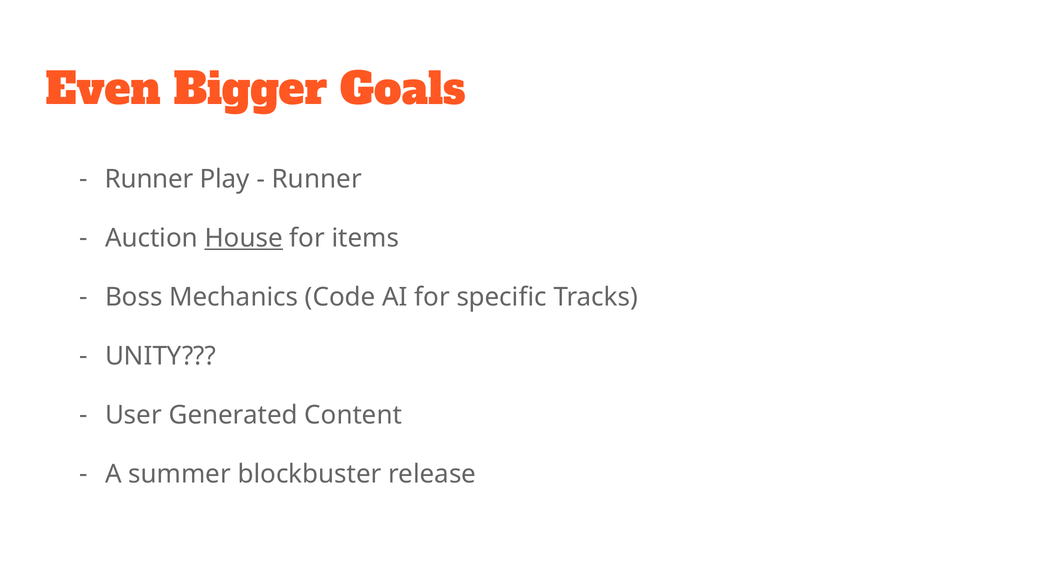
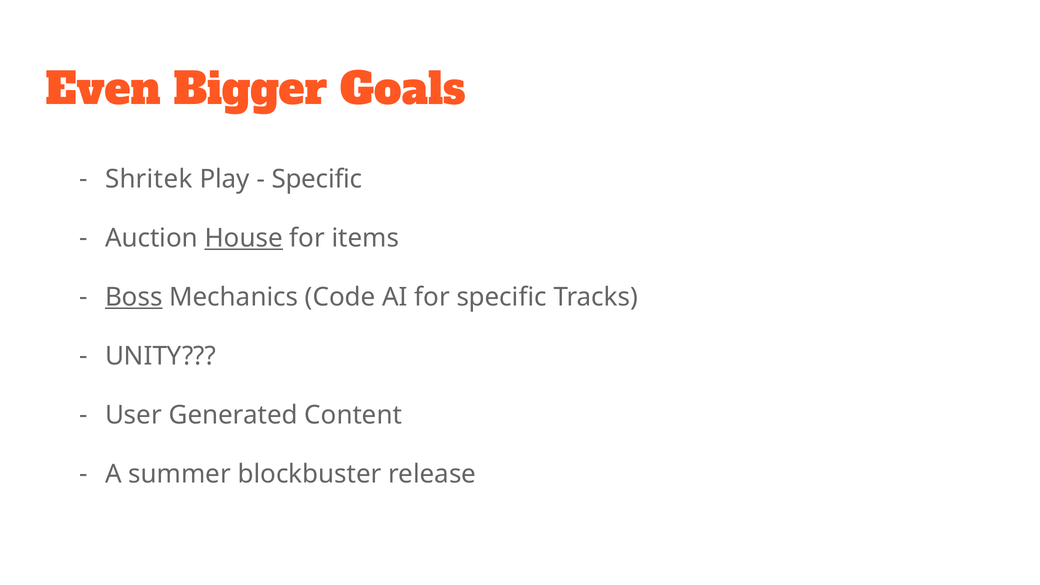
Runner at (149, 179): Runner -> Shritek
Runner at (317, 179): Runner -> Specific
Boss underline: none -> present
